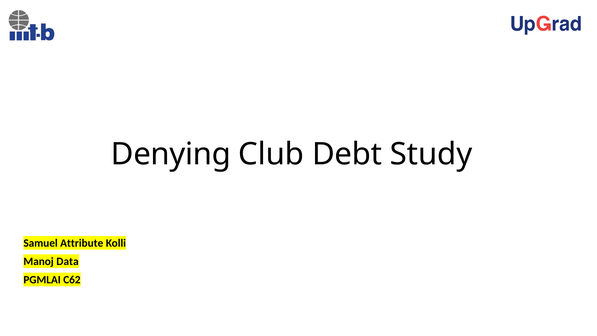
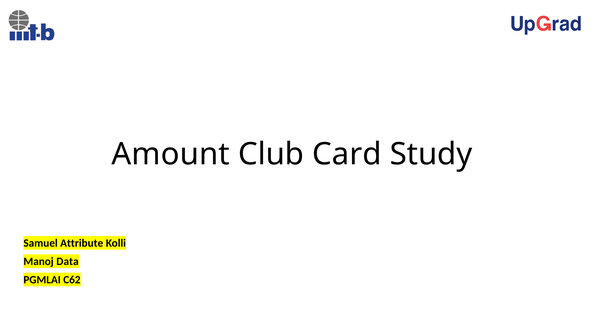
Denying: Denying -> Amount
Debt: Debt -> Card
